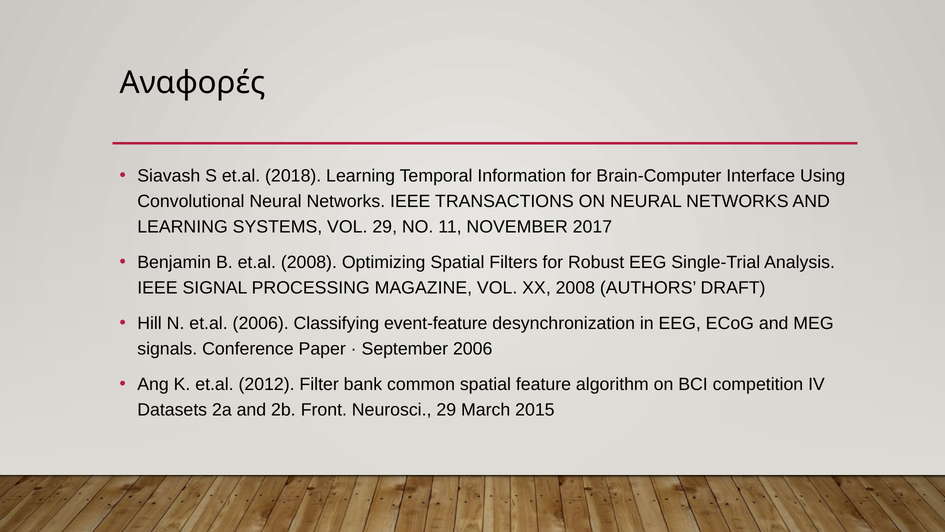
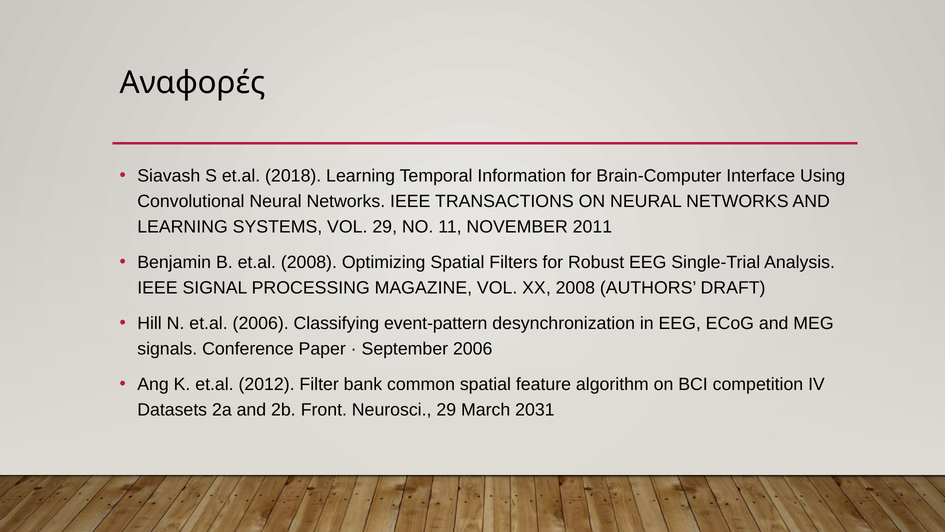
2017: 2017 -> 2011
event-feature: event-feature -> event-pattern
2015: 2015 -> 2031
